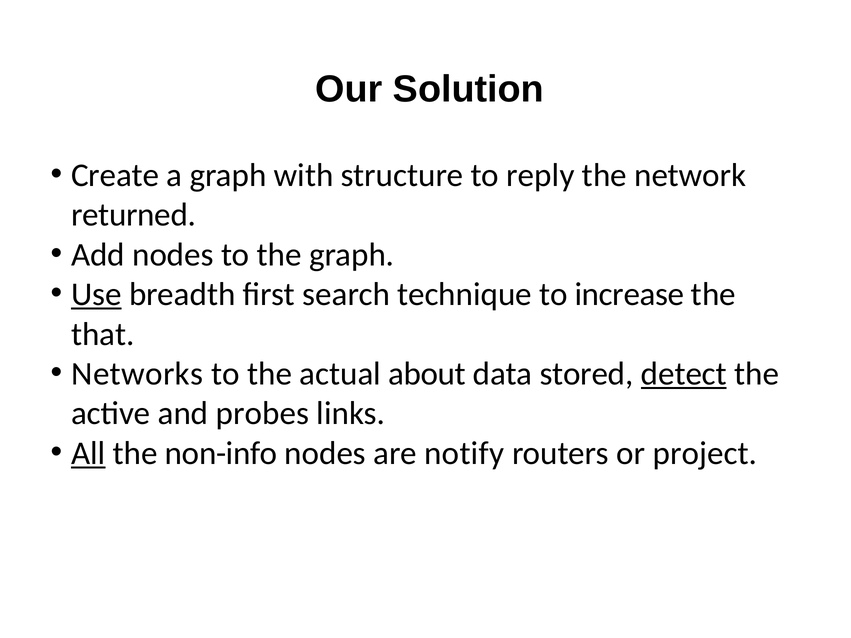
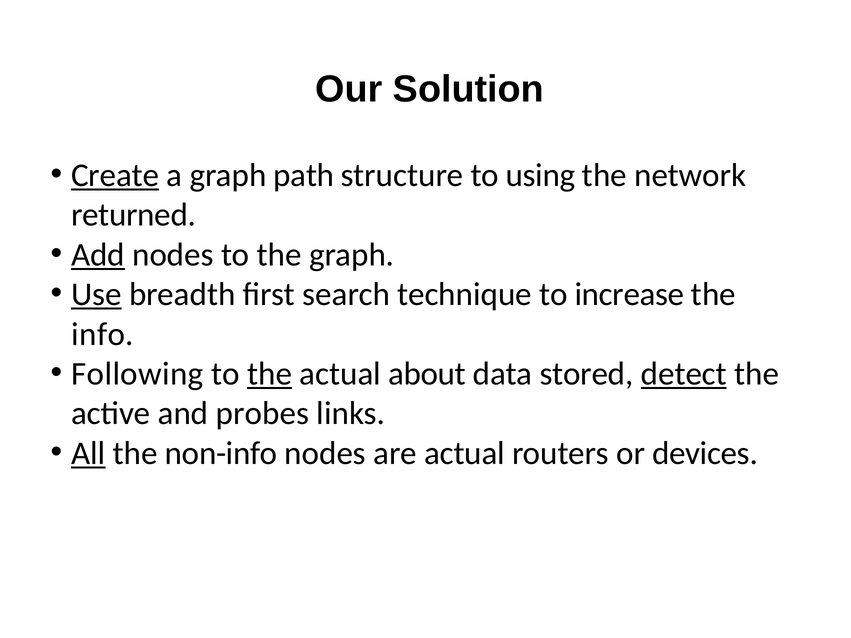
Create underline: none -> present
with: with -> path
reply: reply -> using
Add underline: none -> present
that: that -> info
Networks: Networks -> Following
the at (270, 374) underline: none -> present
are notify: notify -> actual
project: project -> devices
